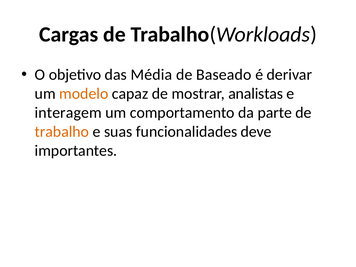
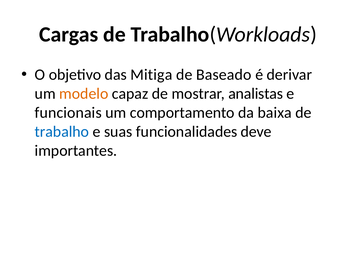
Média: Média -> Mitiga
interagem: interagem -> funcionais
parte: parte -> baixa
trabalho colour: orange -> blue
